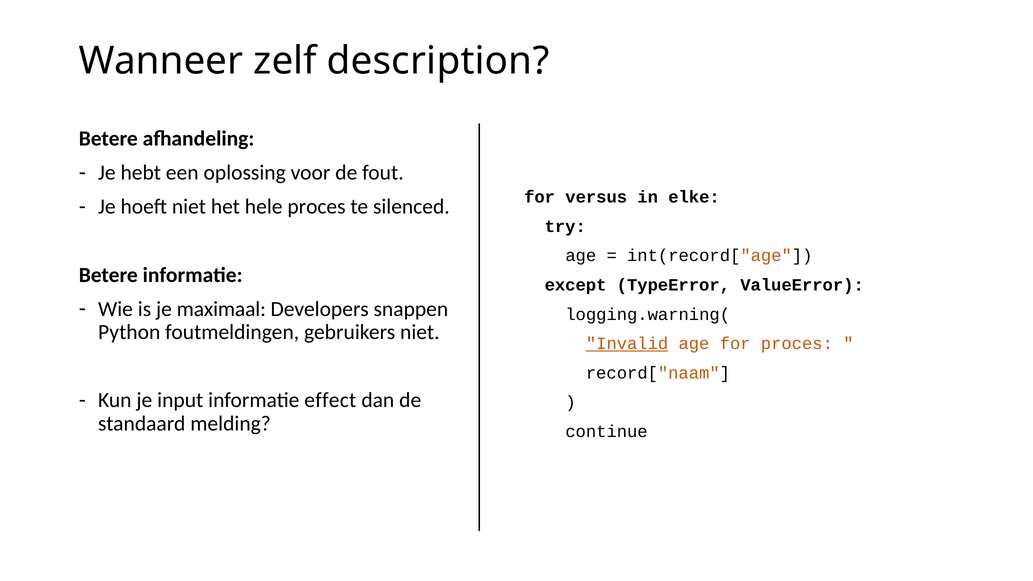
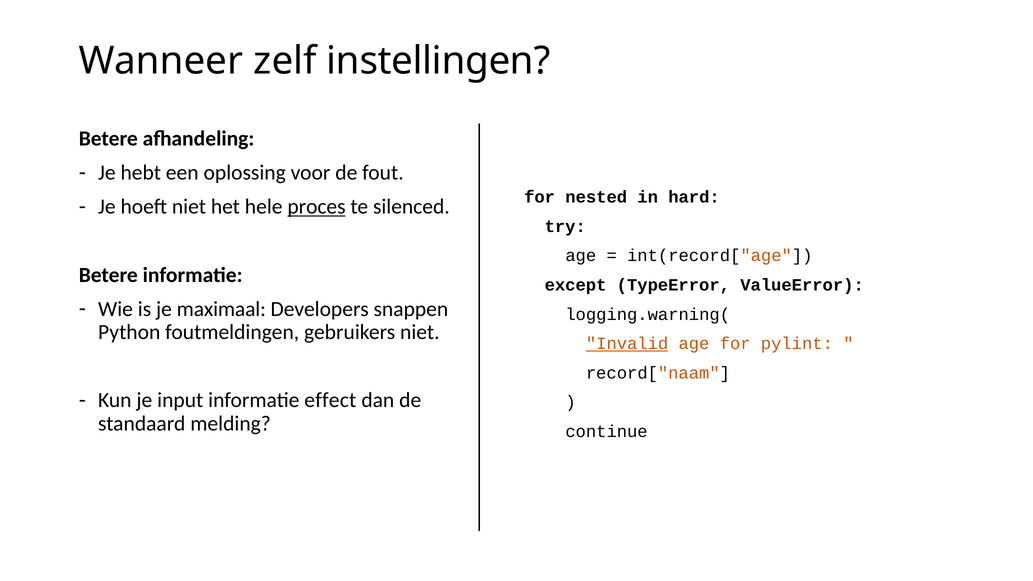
description: description -> instellingen
versus: versus -> nested
elke: elke -> hard
proces at (316, 207) underline: none -> present
for proces: proces -> pylint
